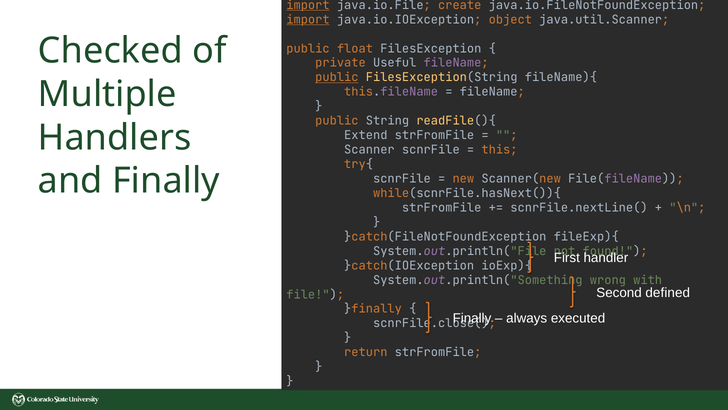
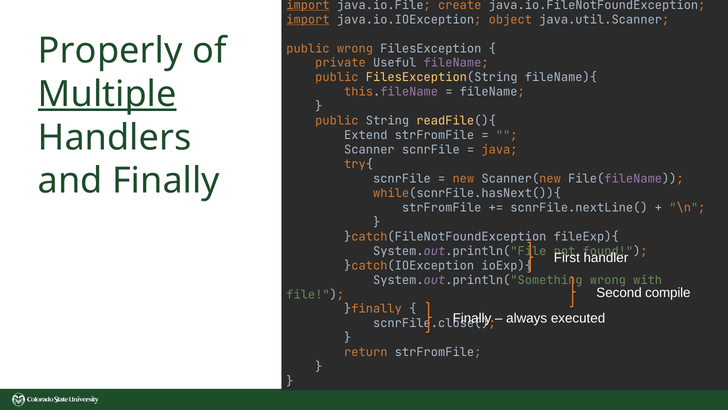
Checked: Checked -> Properly
public float: float -> wrong
public at (337, 77) underline: present -> none
Multiple underline: none -> present
this: this -> java
defined: defined -> compile
